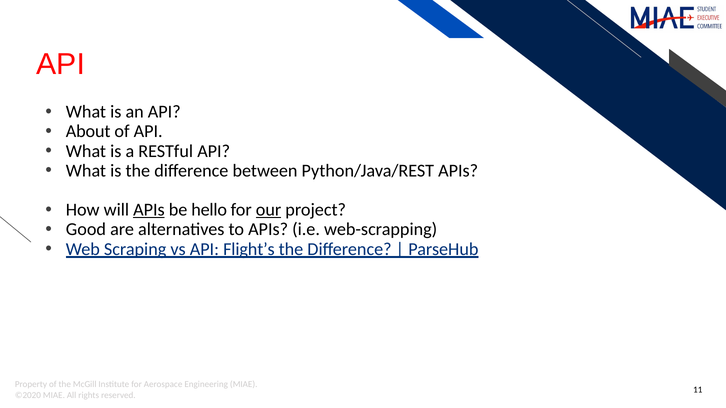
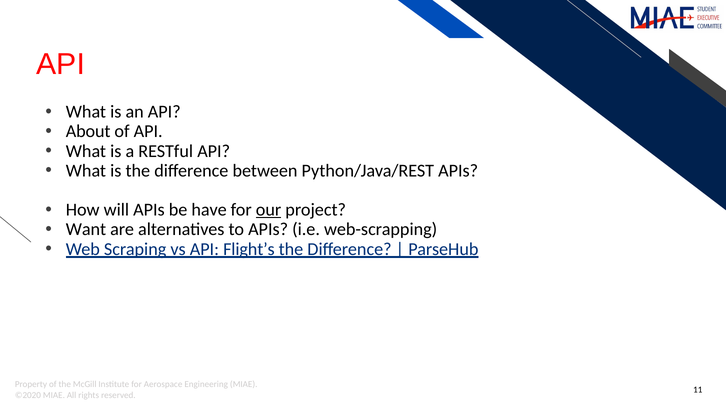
APIs at (149, 210) underline: present -> none
hello: hello -> have
Good: Good -> Want
